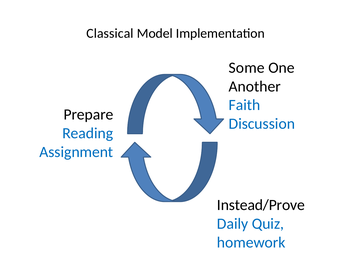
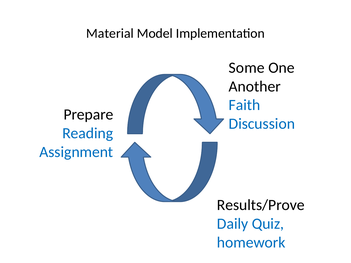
Classical: Classical -> Material
Instead/Prove: Instead/Prove -> Results/Prove
